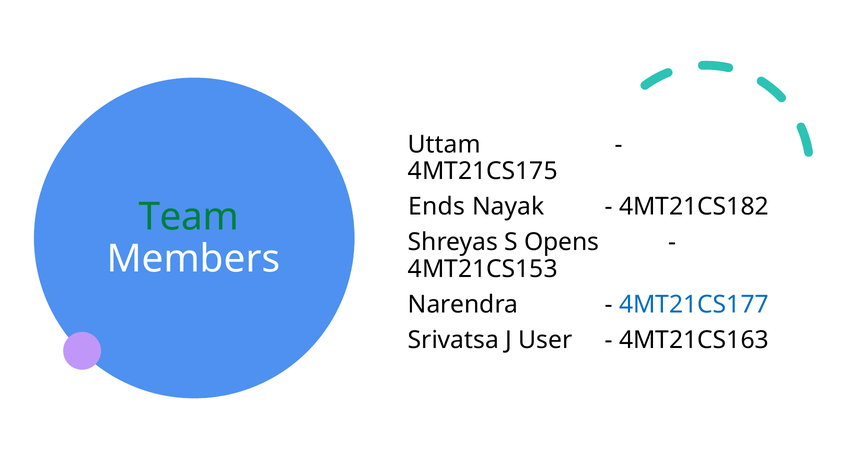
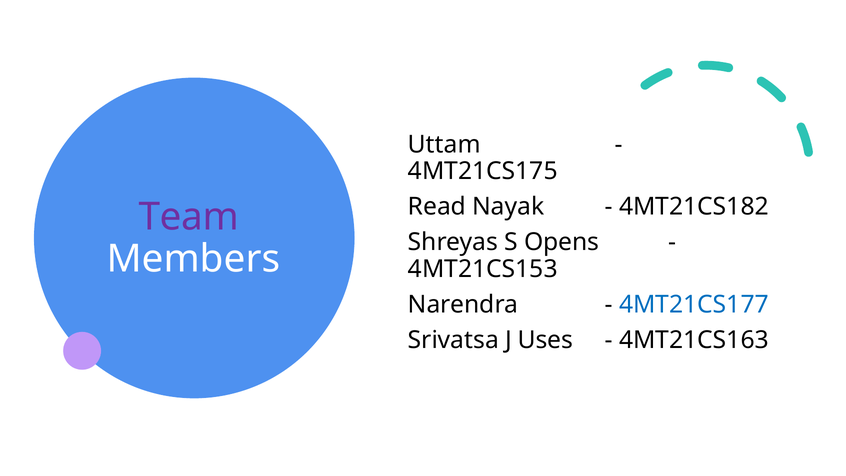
Ends: Ends -> Read
Team colour: green -> purple
User: User -> Uses
